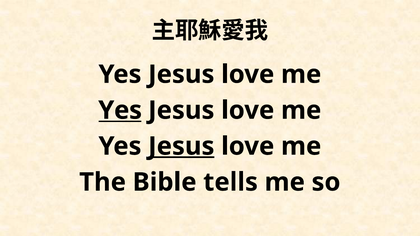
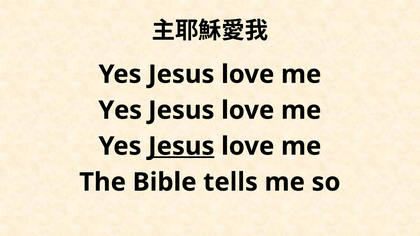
Yes at (120, 110) underline: present -> none
